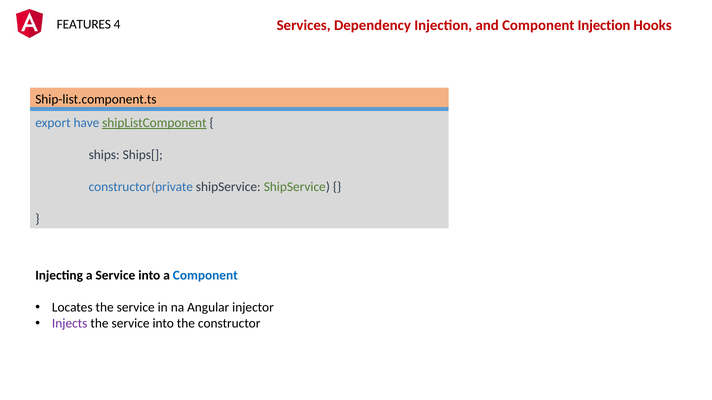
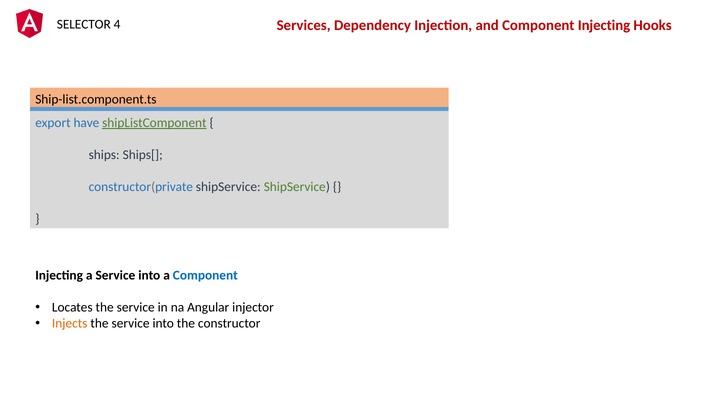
FEATURES: FEATURES -> SELECTOR
Component Injection: Injection -> Injecting
Injects colour: purple -> orange
